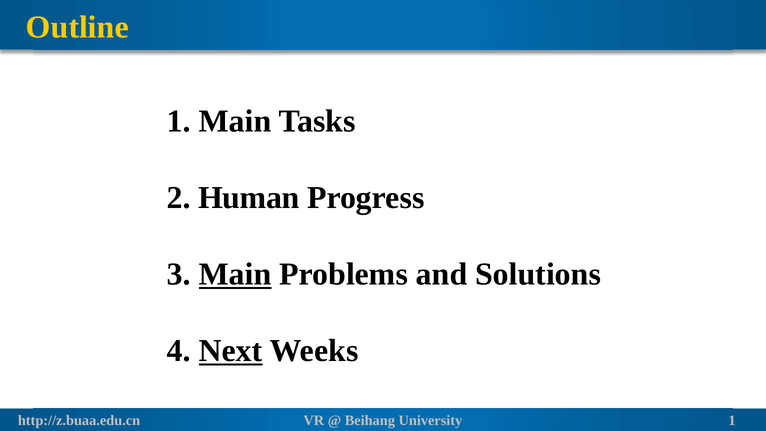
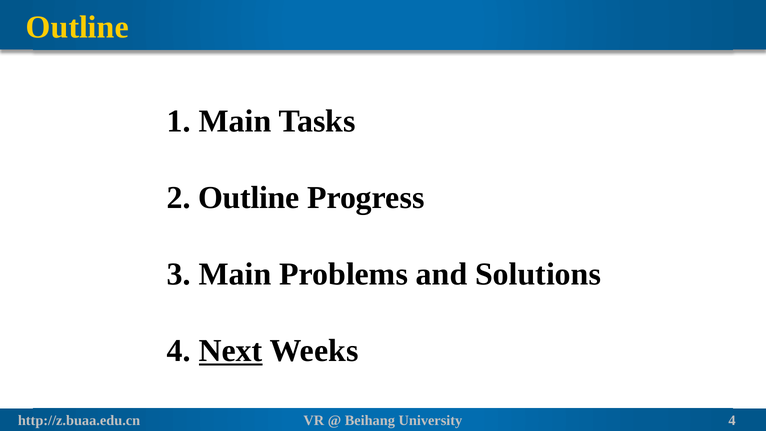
2 Human: Human -> Outline
Main at (235, 274) underline: present -> none
1 at (732, 421): 1 -> 4
